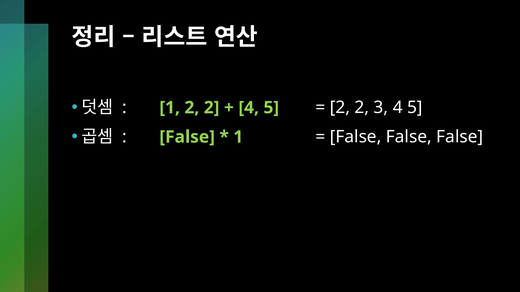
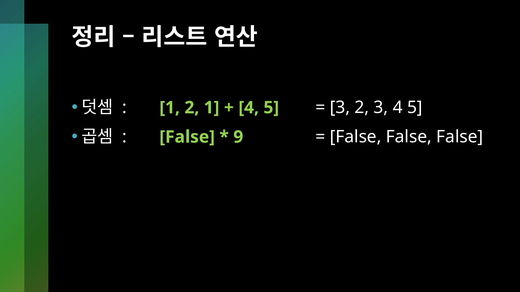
1 2 2: 2 -> 1
2 at (340, 108): 2 -> 3
1 at (238, 137): 1 -> 9
